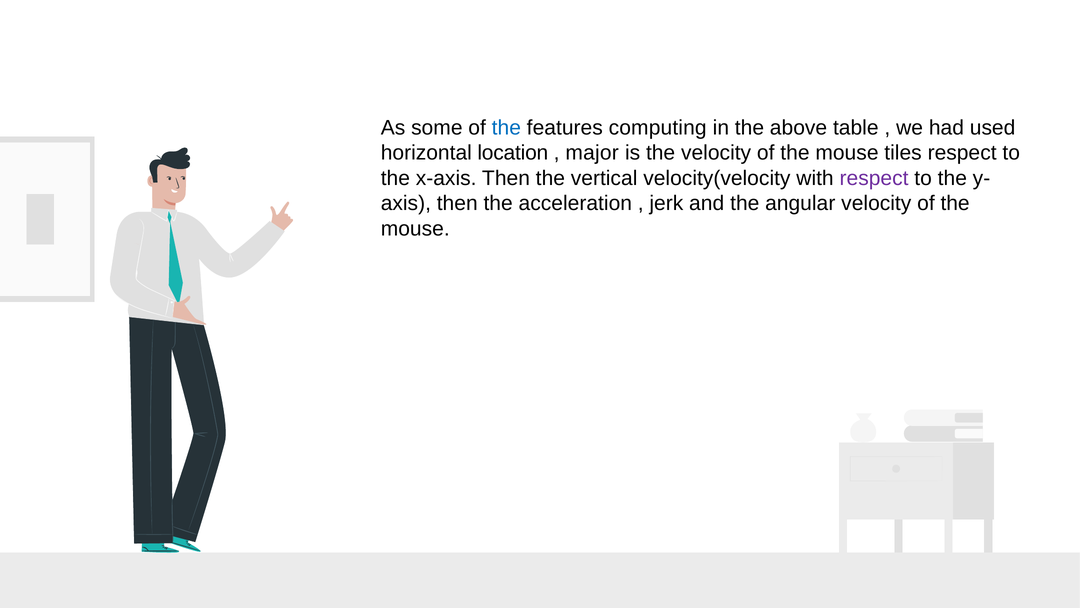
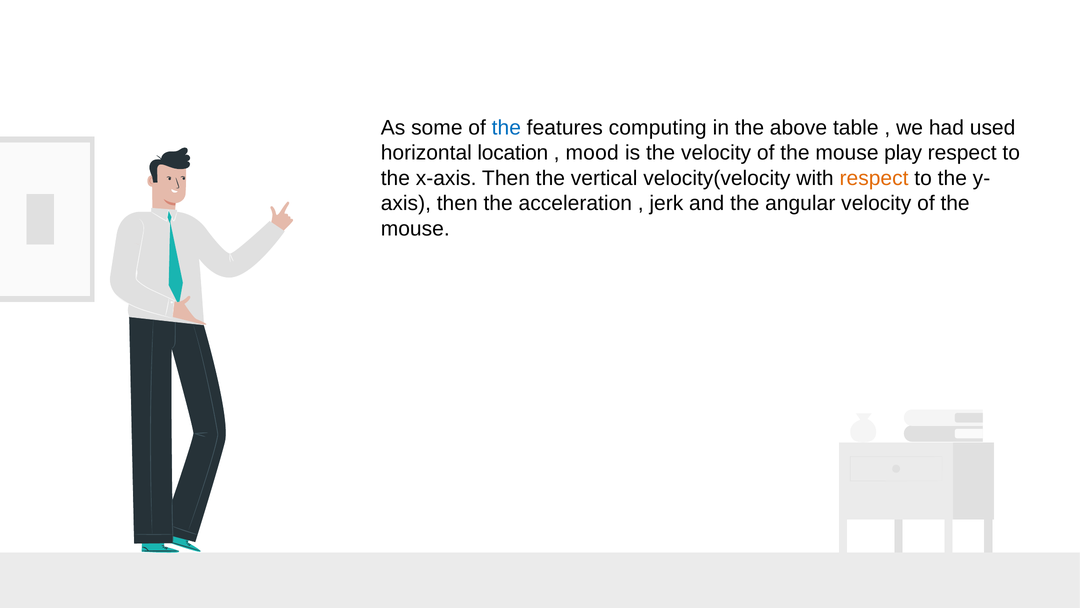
major: major -> mood
tiles: tiles -> play
respect at (874, 178) colour: purple -> orange
